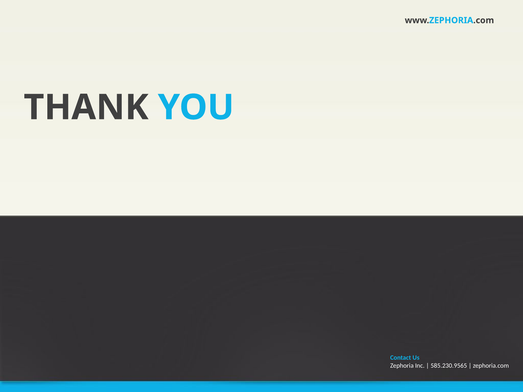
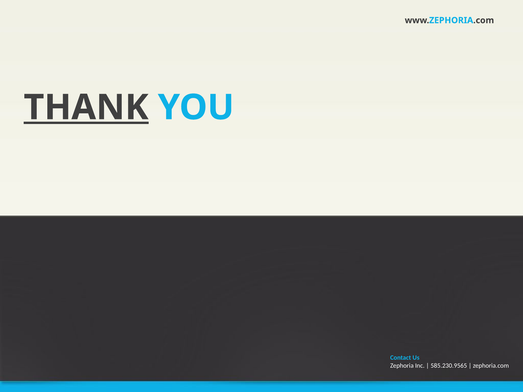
THANK underline: none -> present
